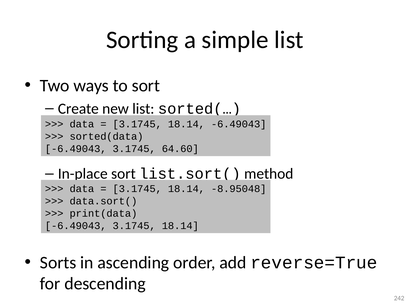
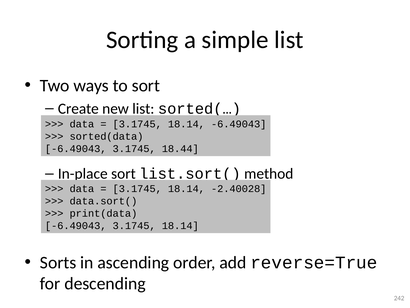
64.60: 64.60 -> 18.44
-8.95048: -8.95048 -> -2.40028
